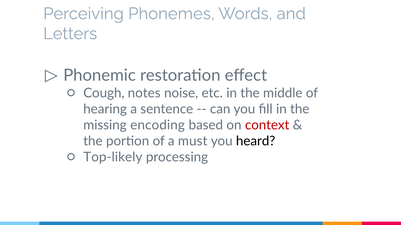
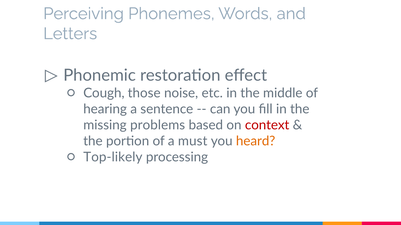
notes: notes -> those
encoding: encoding -> problems
heard colour: black -> orange
